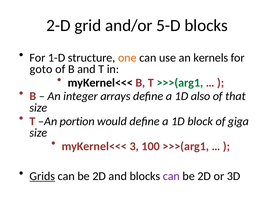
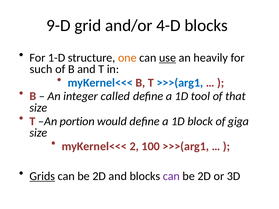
2-D: 2-D -> 9-D
5-D: 5-D -> 4-D
use underline: none -> present
kernels: kernels -> heavily
goto: goto -> such
myKernel<<< at (100, 83) colour: black -> blue
>>>(arg1 at (180, 83) colour: green -> blue
arrays: arrays -> called
also: also -> tool
3: 3 -> 2
